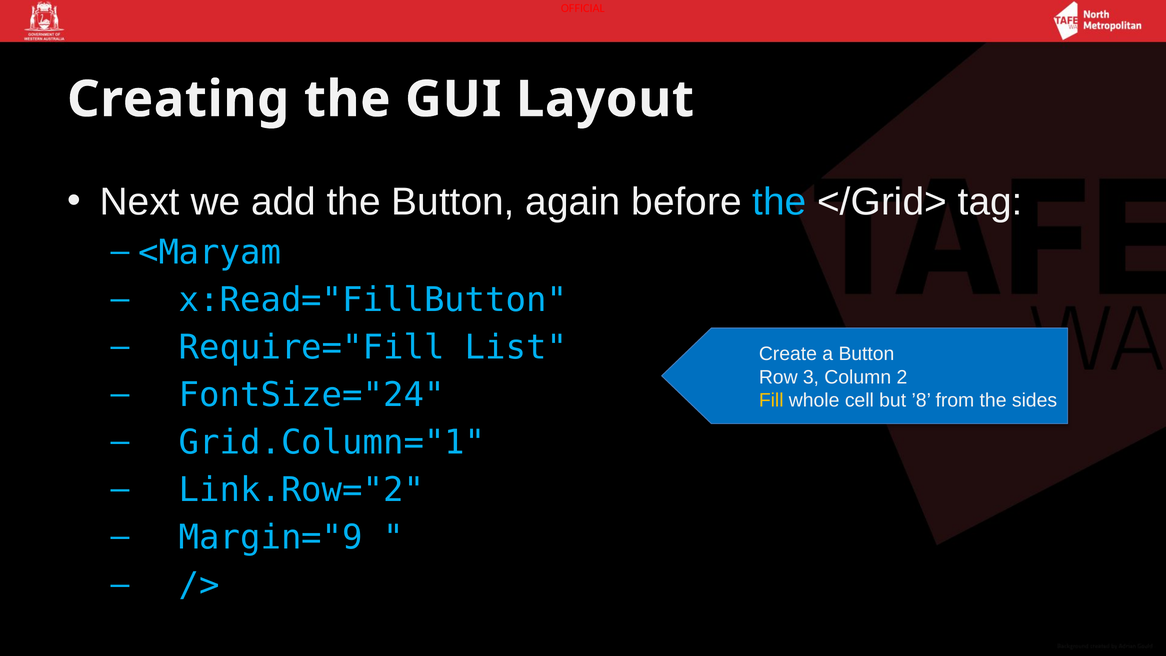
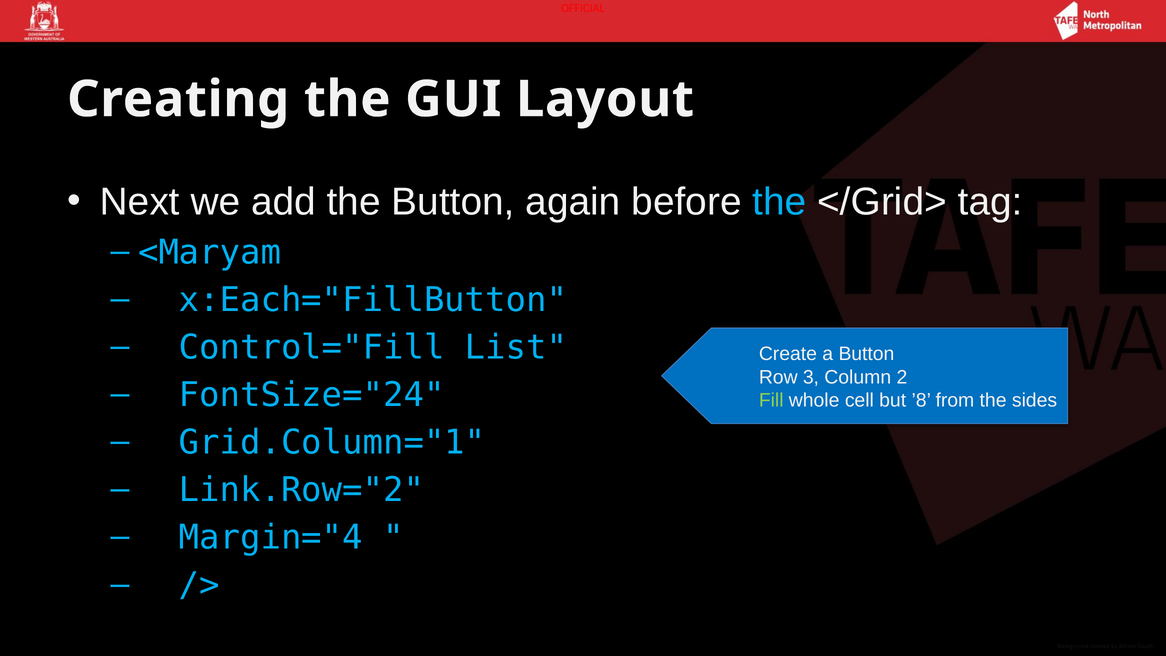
x:Read="FillButton: x:Read="FillButton -> x:Each="FillButton
Require="Fill: Require="Fill -> Control="Fill
Fill colour: yellow -> light green
Margin="9: Margin="9 -> Margin="4
